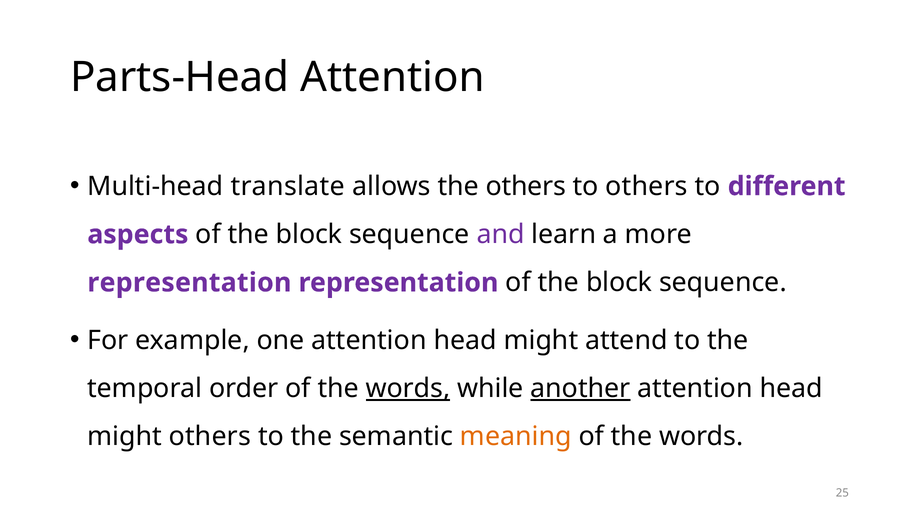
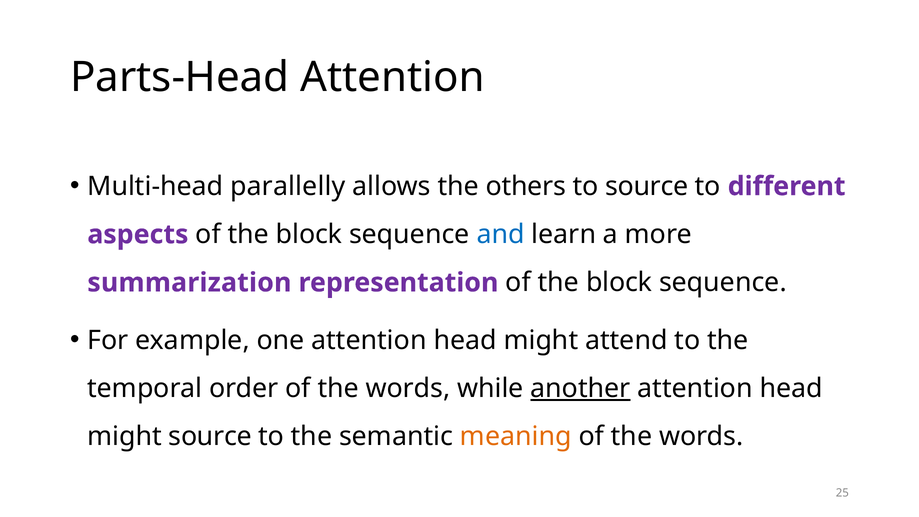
translate: translate -> parallelly
to others: others -> source
and colour: purple -> blue
representation at (189, 283): representation -> summarization
words at (408, 388) underline: present -> none
might others: others -> source
